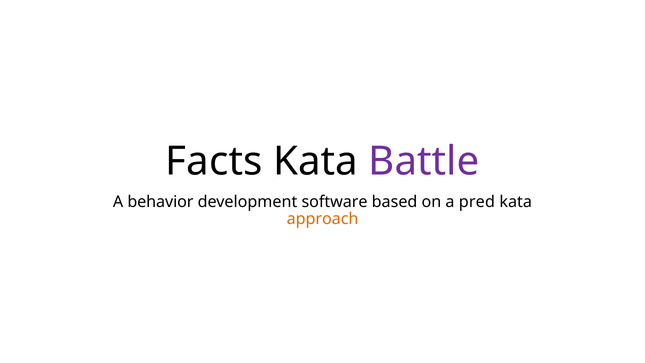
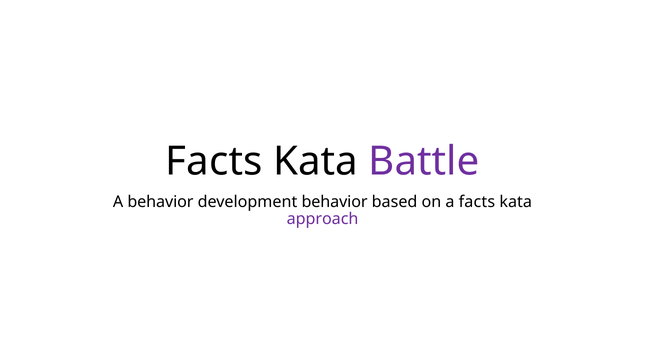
development software: software -> behavior
a pred: pred -> facts
approach colour: orange -> purple
